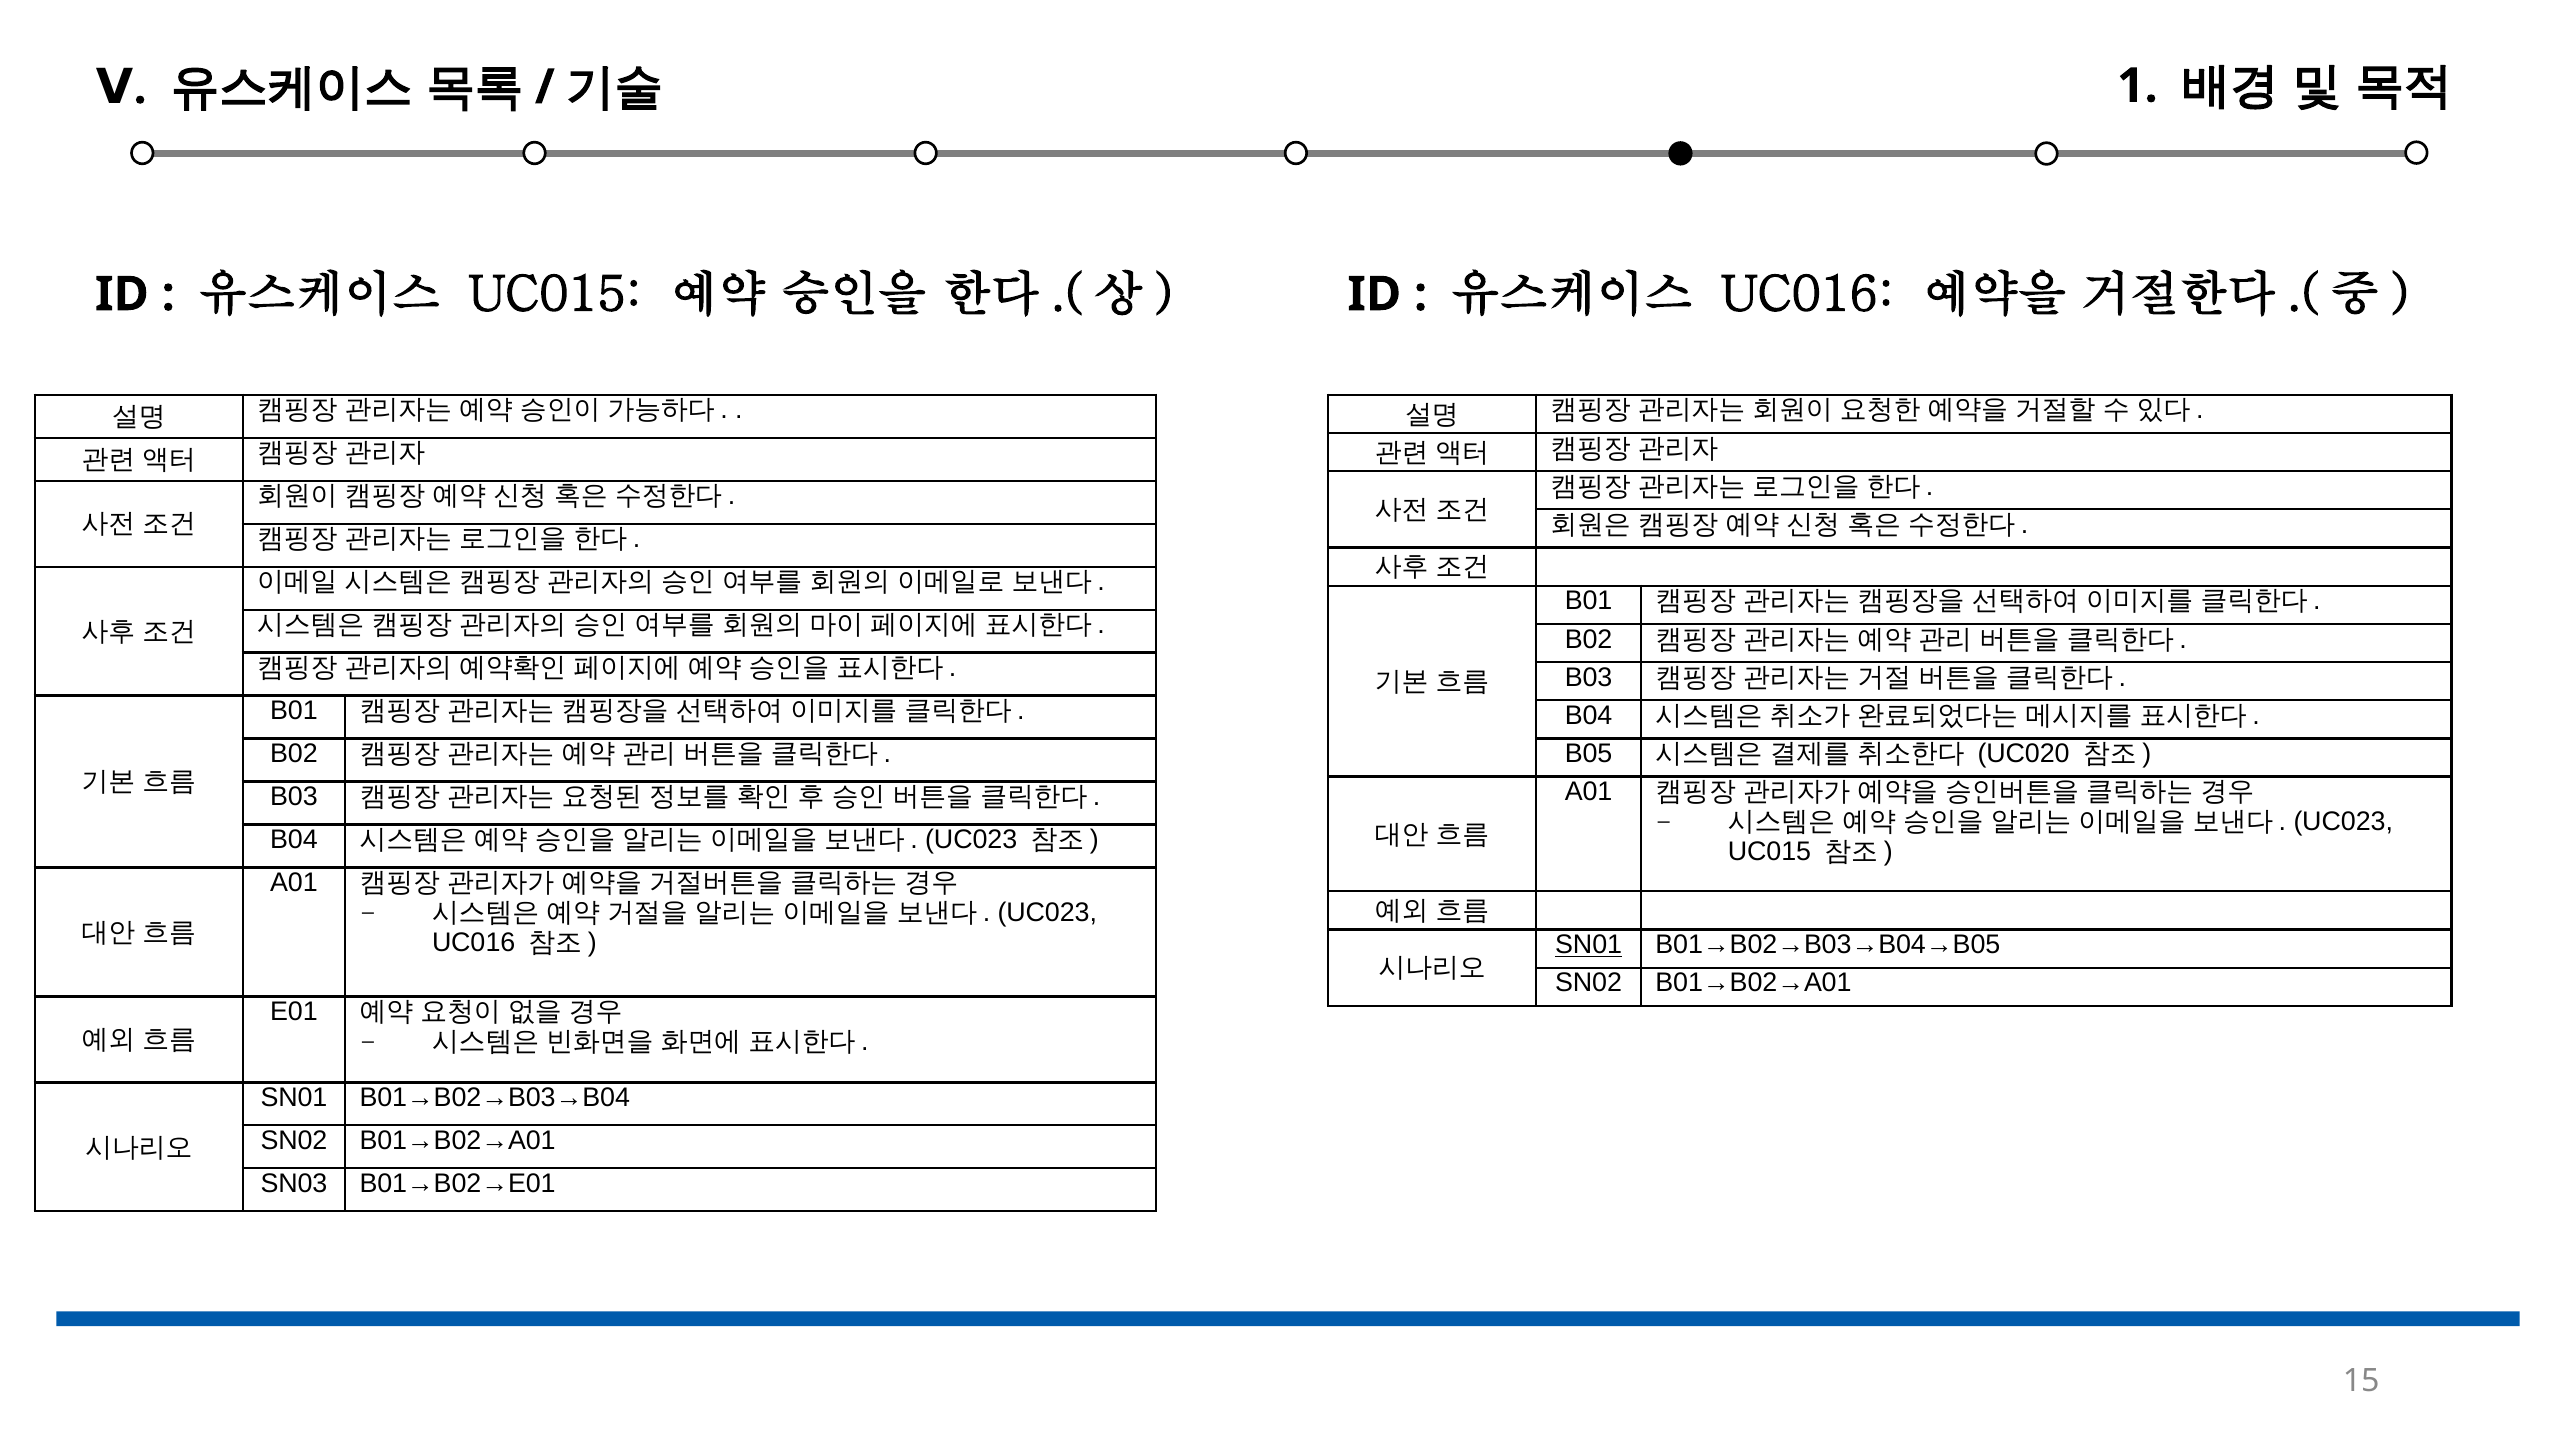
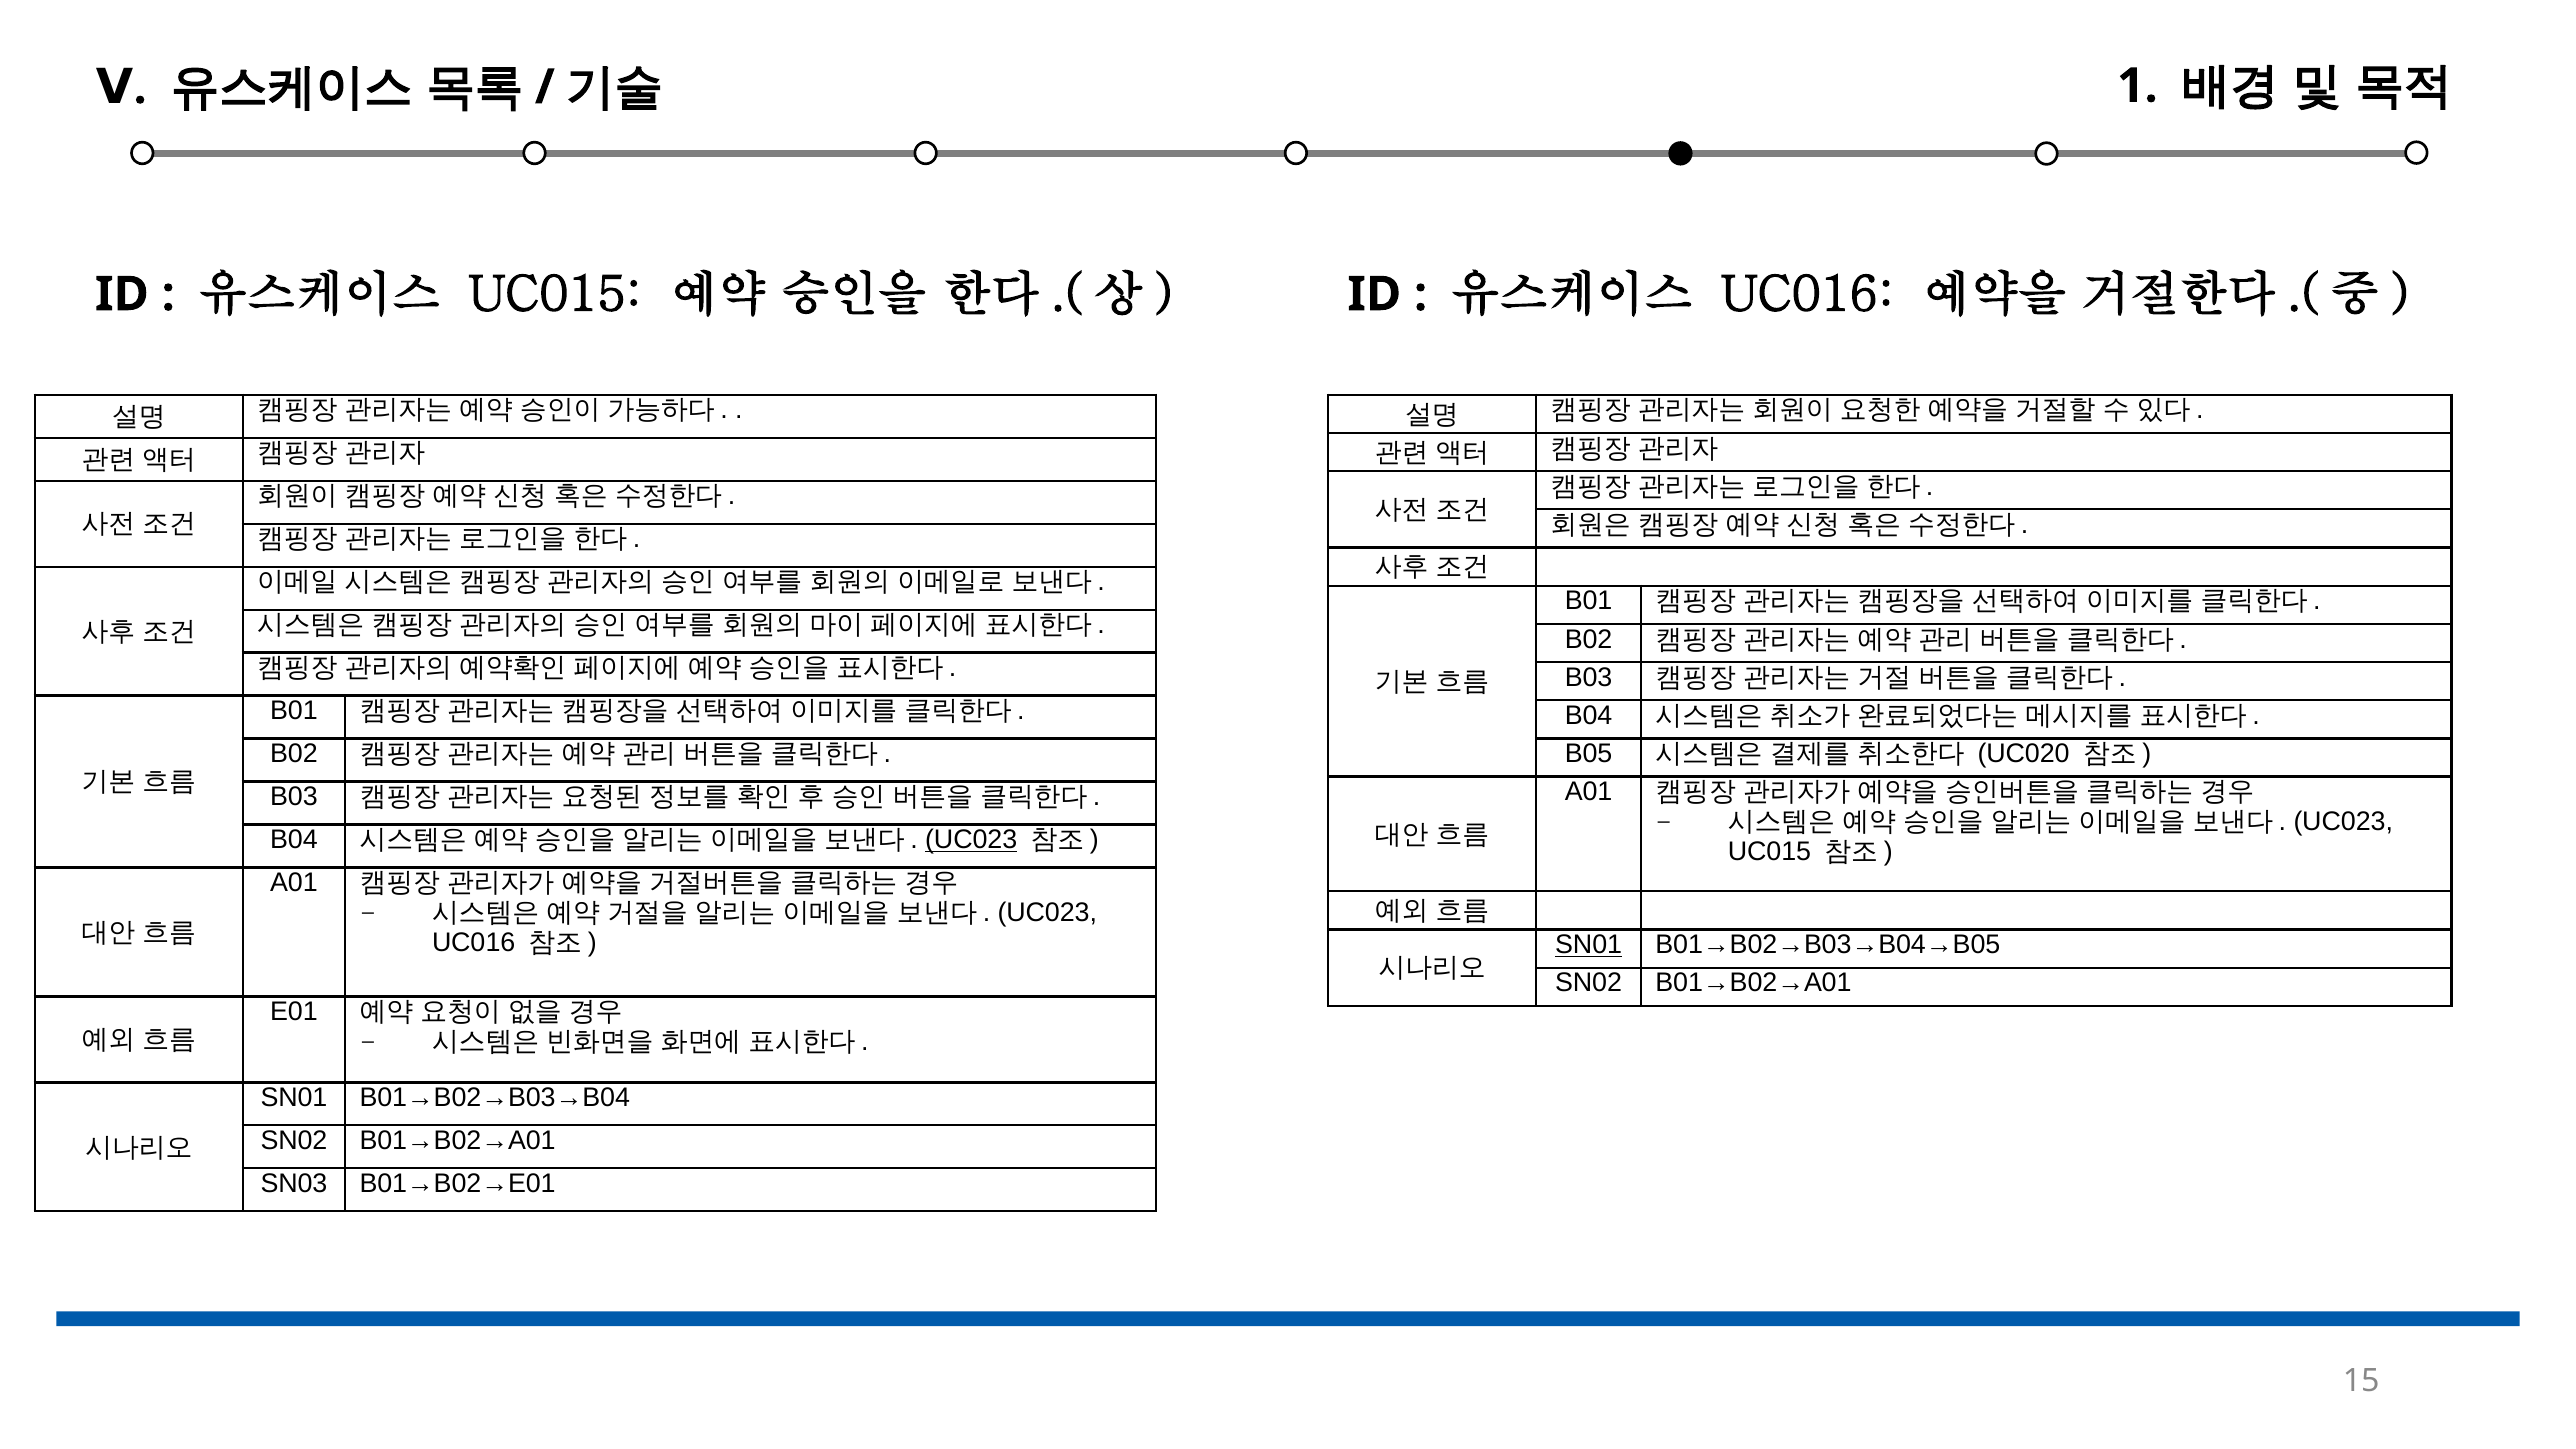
UC023 at (971, 840) underline: none -> present
